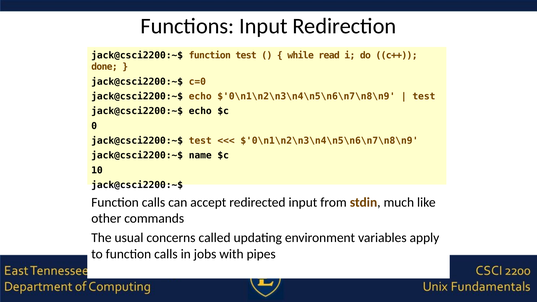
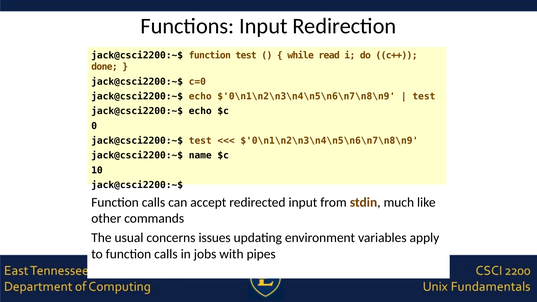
called: called -> issues
